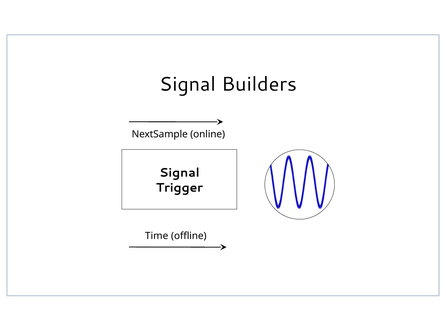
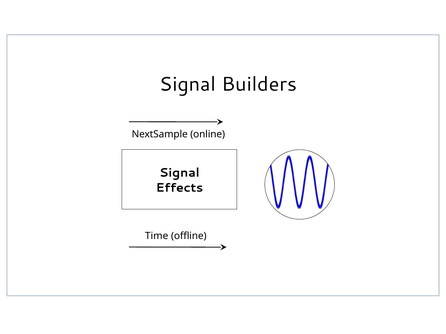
Trigger: Trigger -> Effects
